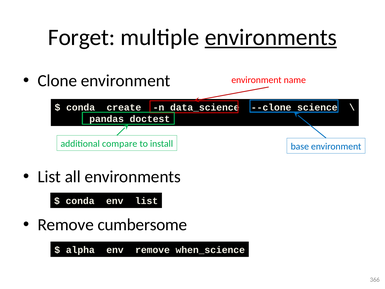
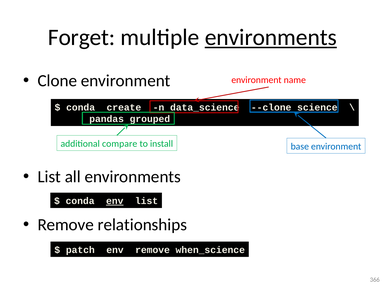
doctest: doctest -> grouped
env at (115, 201) underline: none -> present
cumbersome: cumbersome -> relationships
alpha: alpha -> patch
